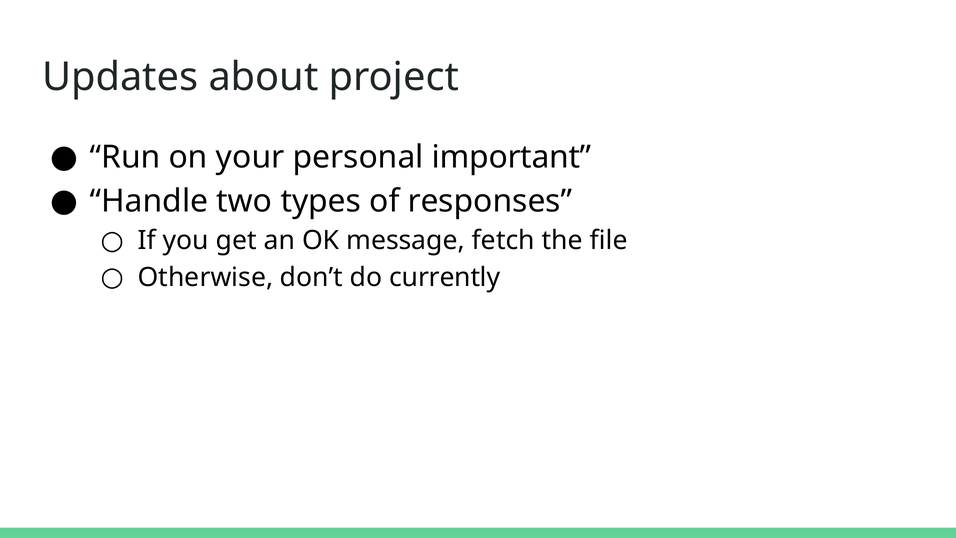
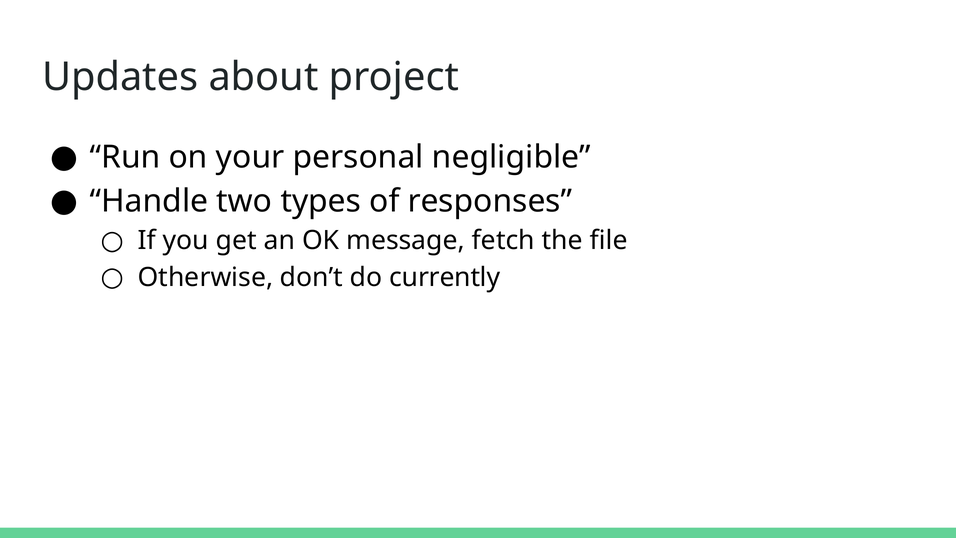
important: important -> negligible
